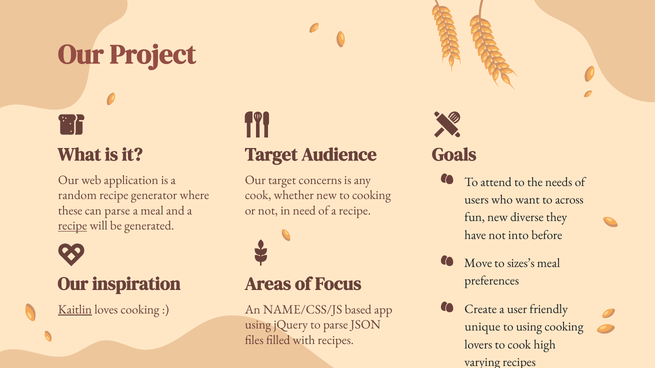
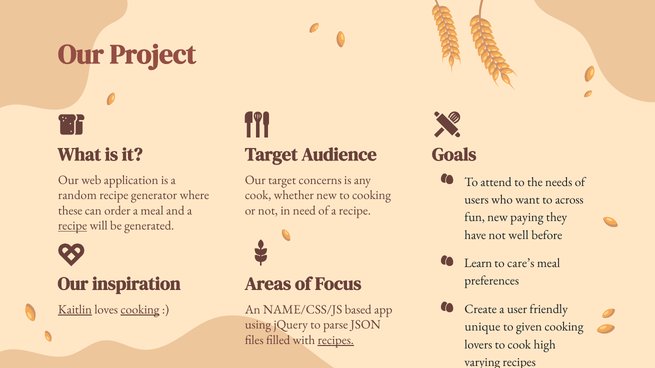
can parse: parse -> order
diverse: diverse -> paying
into: into -> well
Move: Move -> Learn
sizes’s: sizes’s -> care’s
cooking at (140, 310) underline: none -> present
to using: using -> given
recipes at (336, 340) underline: none -> present
